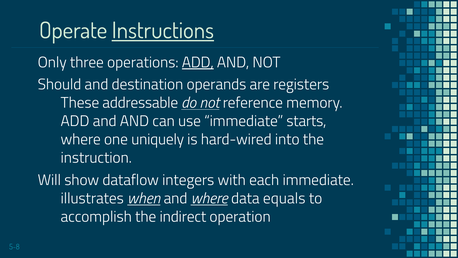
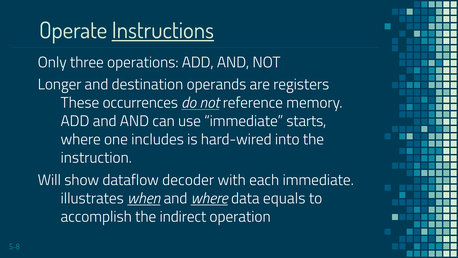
ADD at (198, 62) underline: present -> none
Should: Should -> Longer
addressable: addressable -> occurrences
uniquely: uniquely -> includes
integers: integers -> decoder
